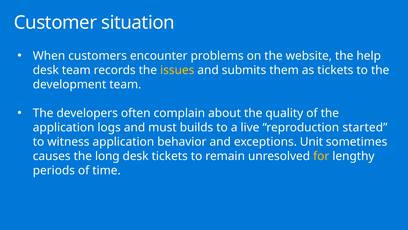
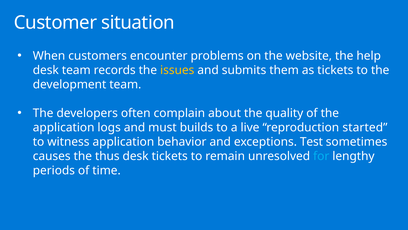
Unit: Unit -> Test
long: long -> thus
for colour: yellow -> light blue
